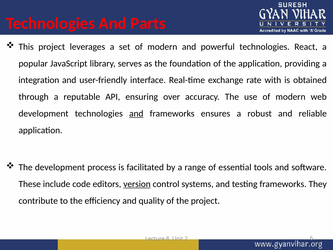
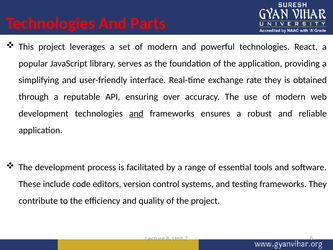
integration: integration -> simplifying
rate with: with -> they
version underline: present -> none
